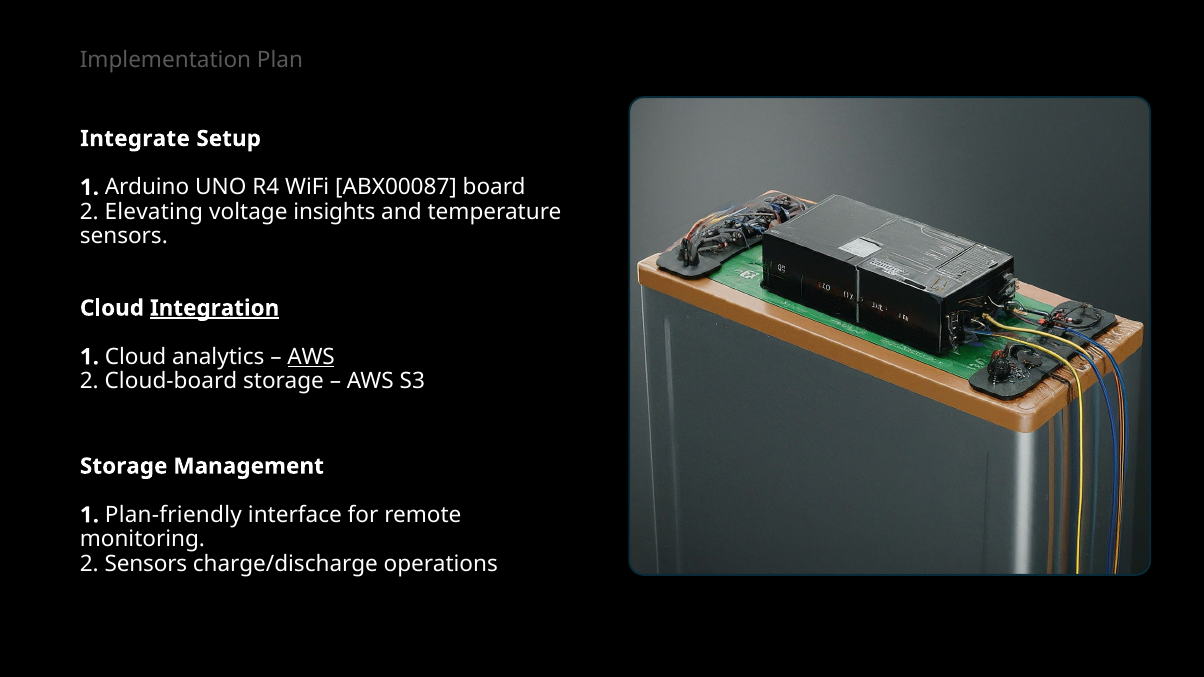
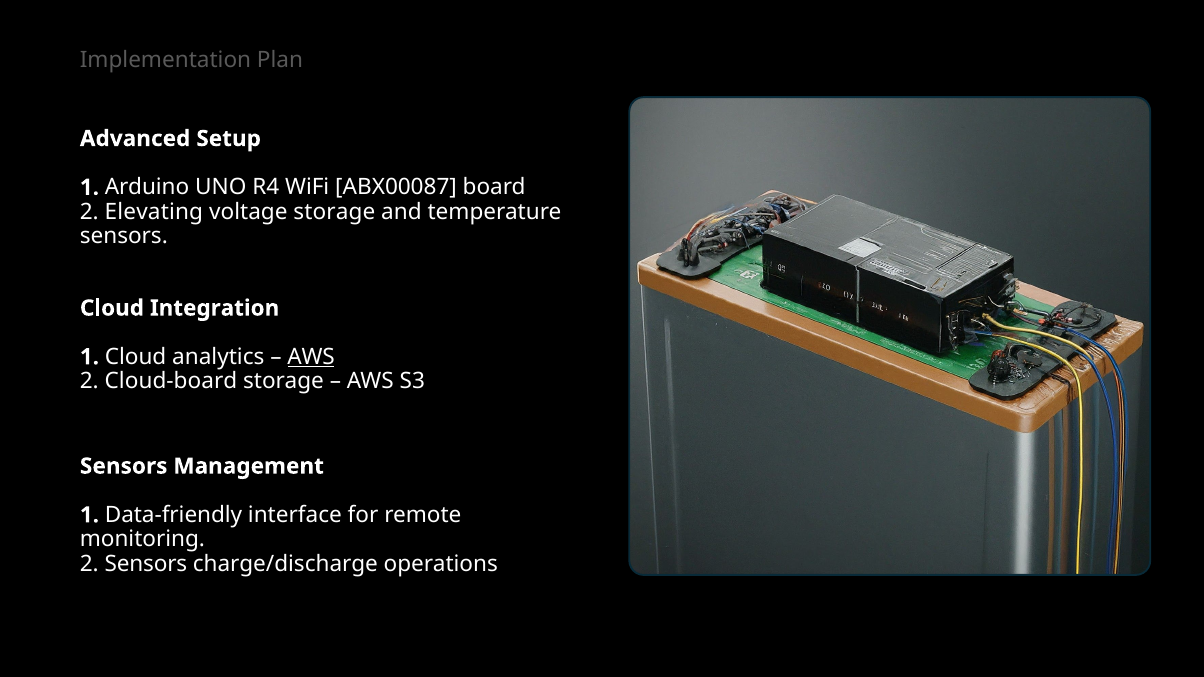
Integrate: Integrate -> Advanced
voltage insights: insights -> storage
Integration underline: present -> none
Storage at (124, 466): Storage -> Sensors
Plan-friendly: Plan-friendly -> Data-friendly
